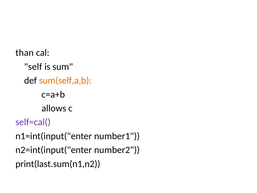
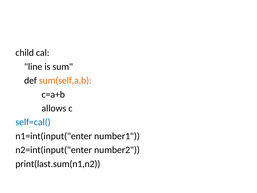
than: than -> child
self: self -> line
self=cal( colour: purple -> blue
